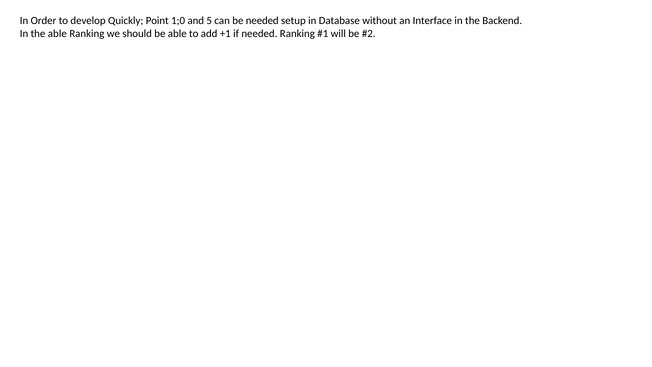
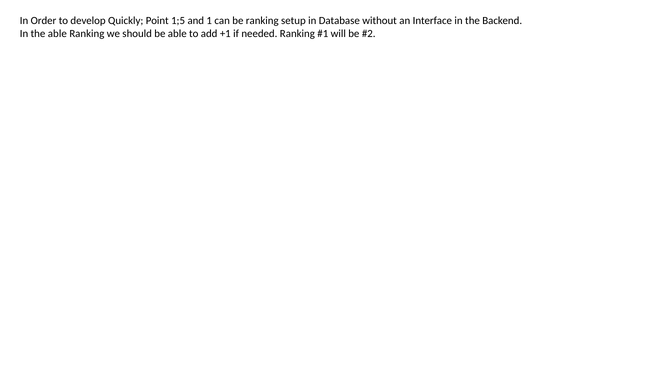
1;0: 1;0 -> 1;5
5: 5 -> 1
be needed: needed -> ranking
